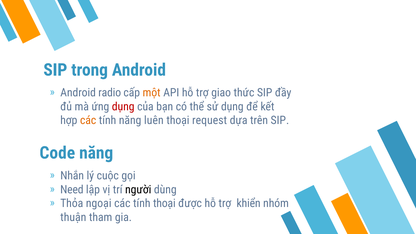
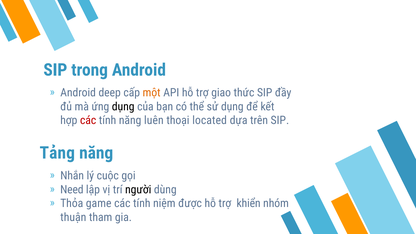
radio: radio -> deep
dụng at (123, 107) colour: red -> black
các at (88, 120) colour: orange -> red
request: request -> located
Code: Code -> Tảng
ngoại: ngoại -> game
tính thoại: thoại -> niệm
